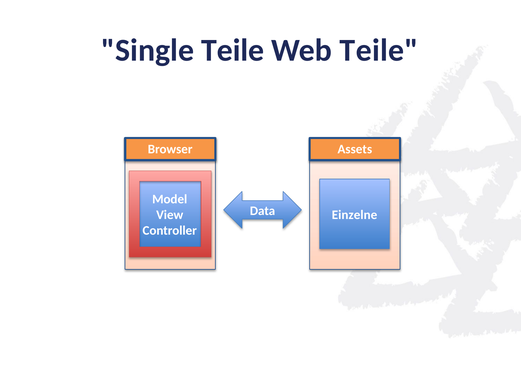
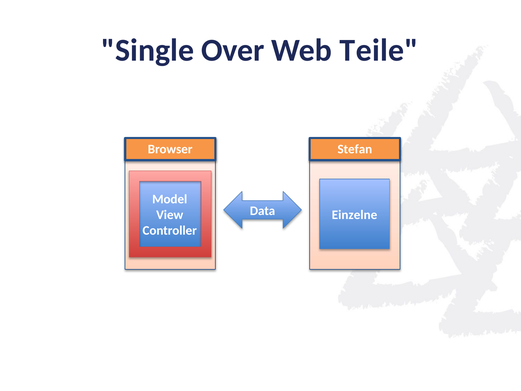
Single Teile: Teile -> Over
Assets: Assets -> Stefan
